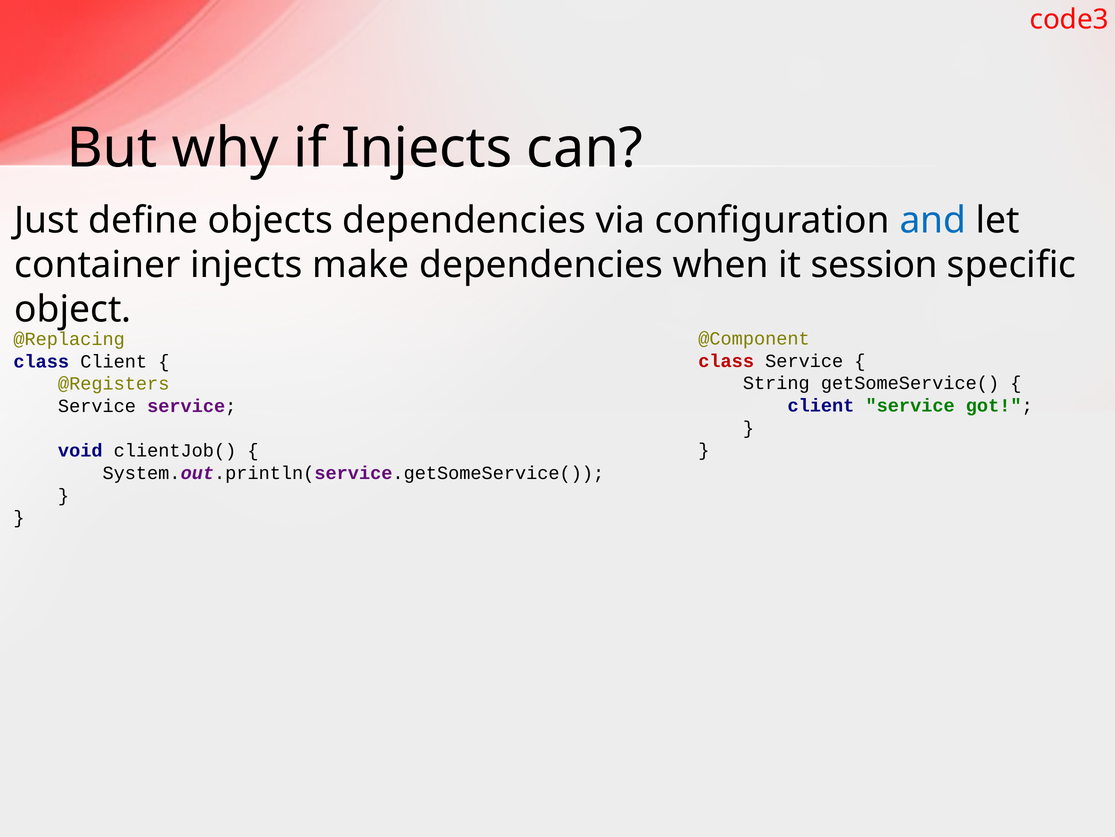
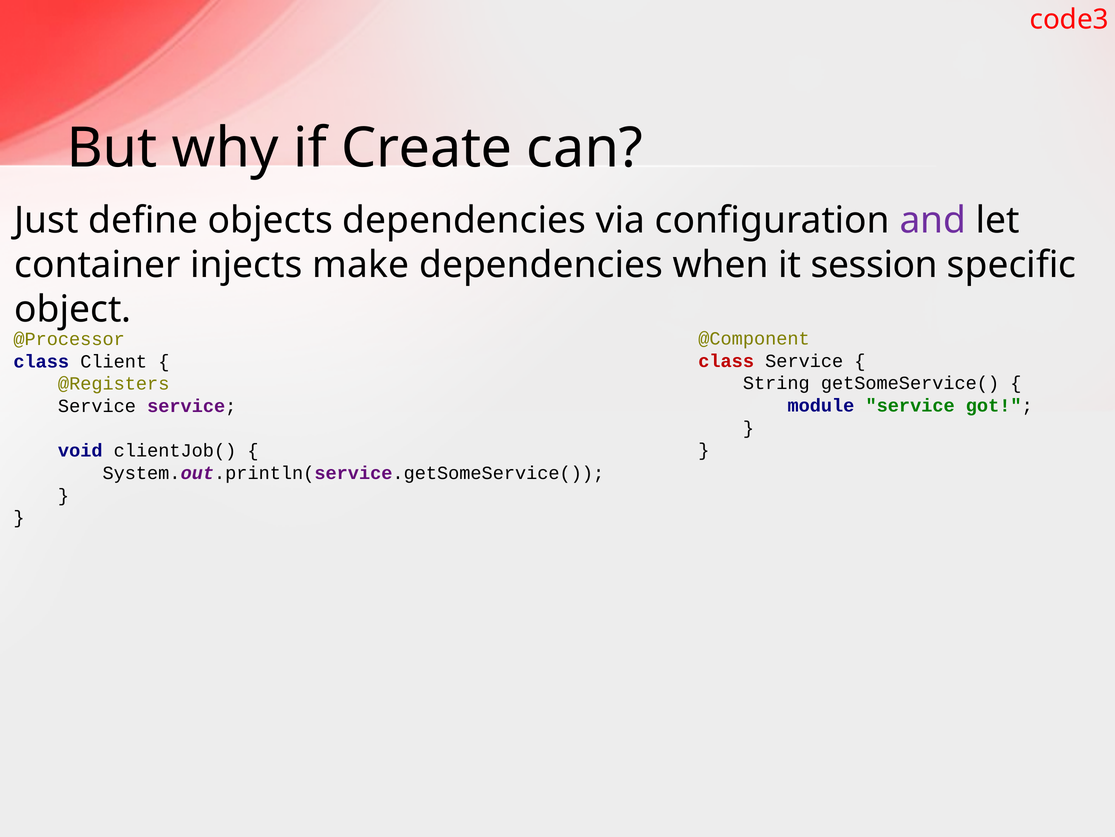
if Injects: Injects -> Create
and colour: blue -> purple
@Replacing: @Replacing -> @Processor
client at (821, 405): client -> module
